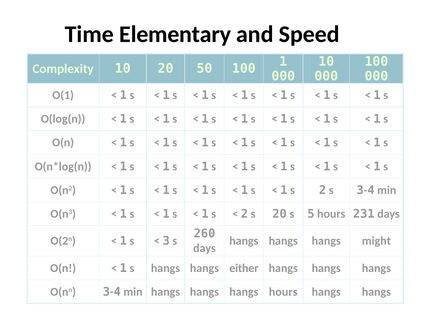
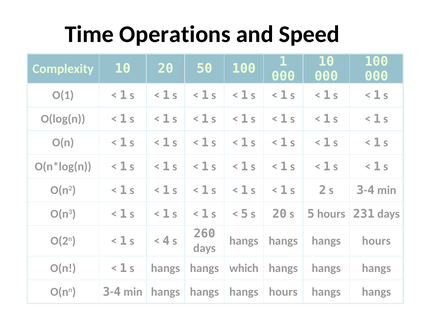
Elementary: Elementary -> Operations
2 at (244, 214): 2 -> 5
3: 3 -> 4
might at (376, 241): might -> hours
either: either -> which
